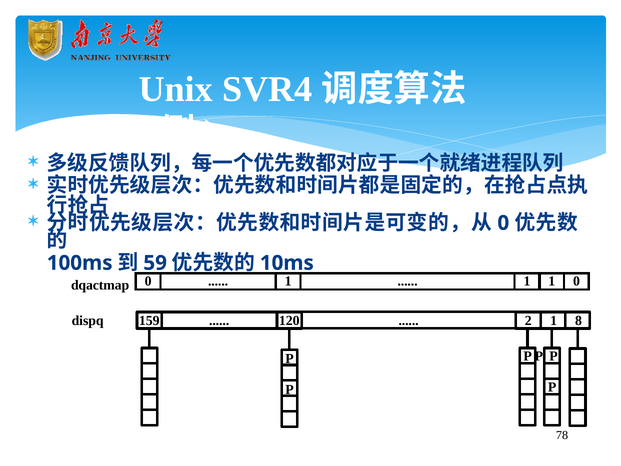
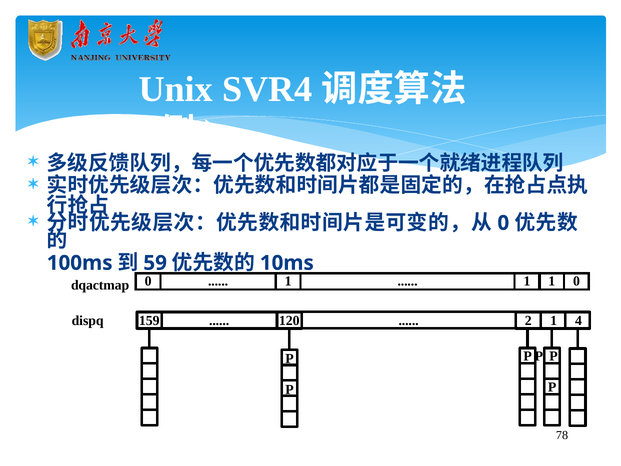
8: 8 -> 4
